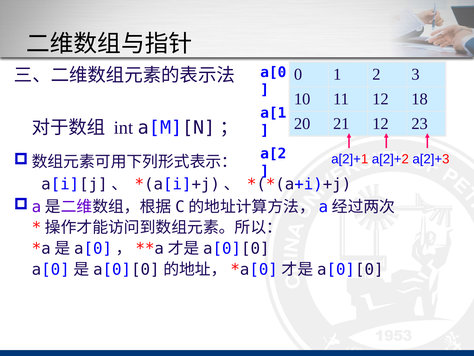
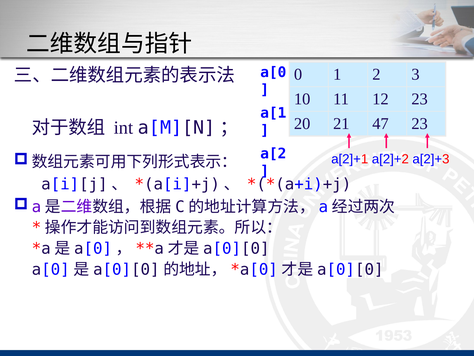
12 18: 18 -> 23
21 12: 12 -> 47
